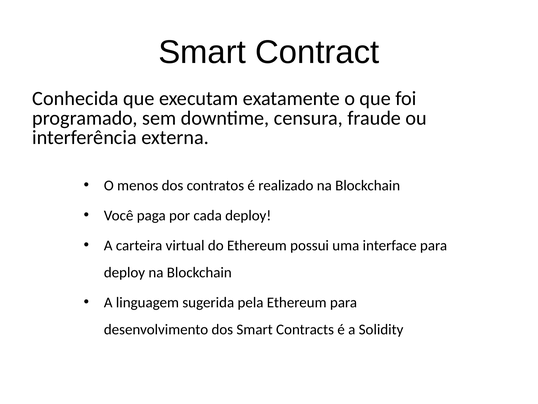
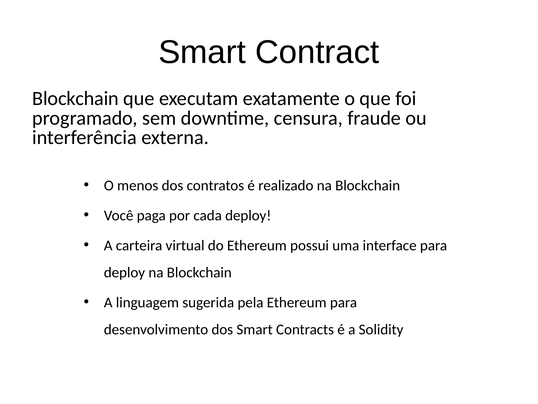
Conhecida at (75, 99): Conhecida -> Blockchain
